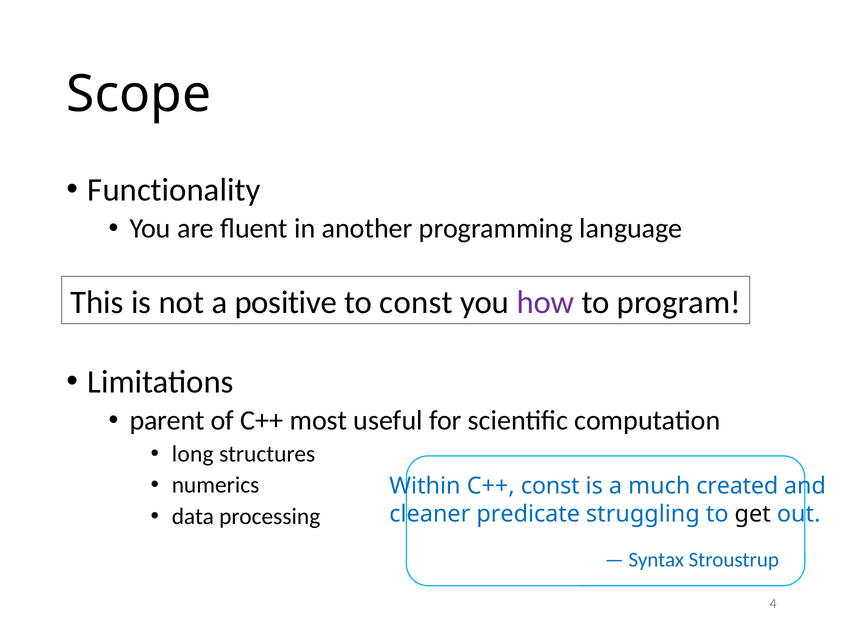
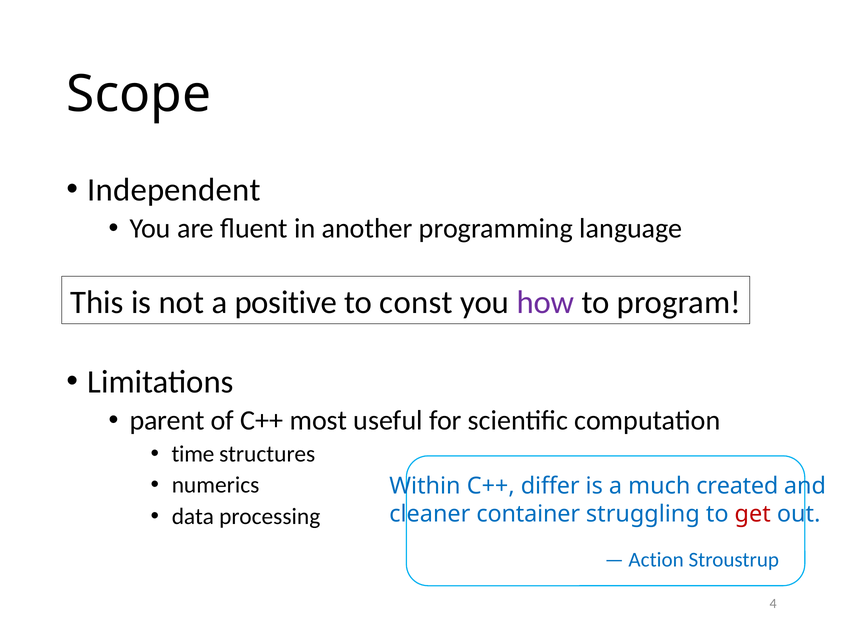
Functionality: Functionality -> Independent
long: long -> time
C++ const: const -> differ
predicate: predicate -> container
get colour: black -> red
Syntax: Syntax -> Action
